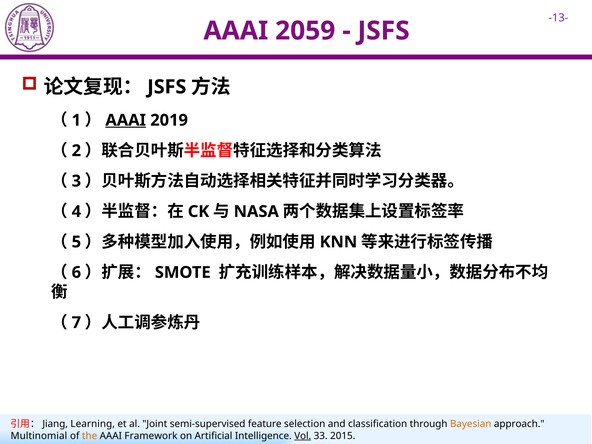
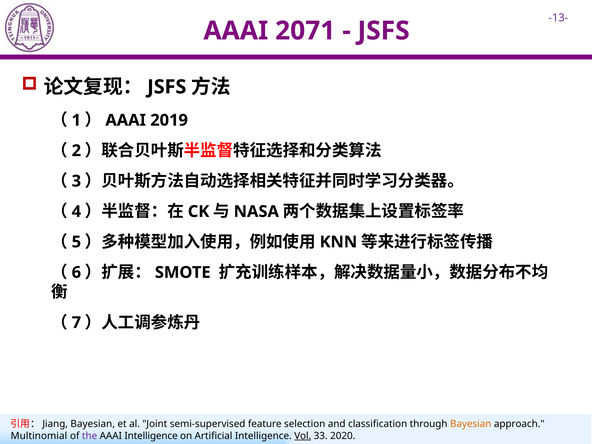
2059: 2059 -> 2071
AAAI at (126, 120) underline: present -> none
Learning at (93, 424): Learning -> Bayesian
the colour: orange -> purple
AAAI Framework: Framework -> Intelligence
2015: 2015 -> 2020
